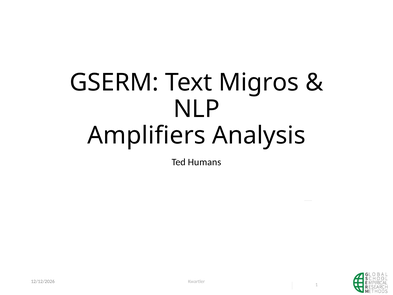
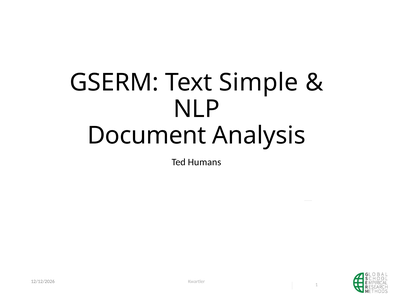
Migros: Migros -> Simple
Amplifiers: Amplifiers -> Document
